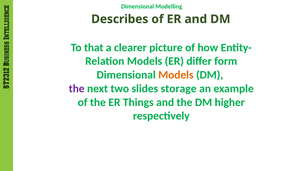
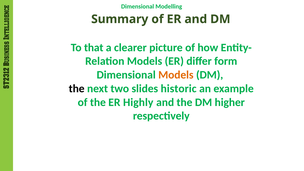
Describes: Describes -> Summary
the at (77, 89) colour: purple -> black
storage: storage -> historic
Things: Things -> Highly
